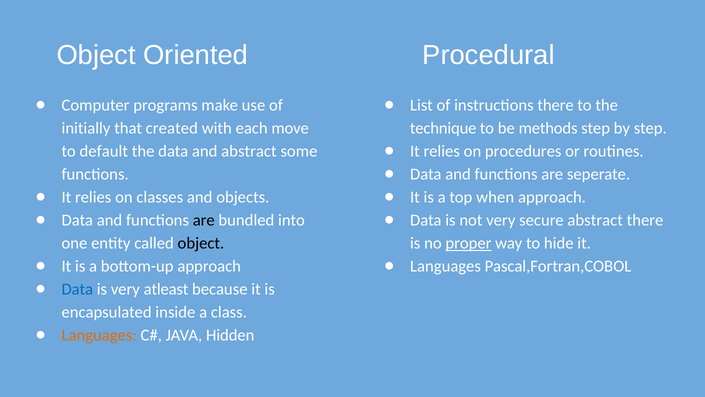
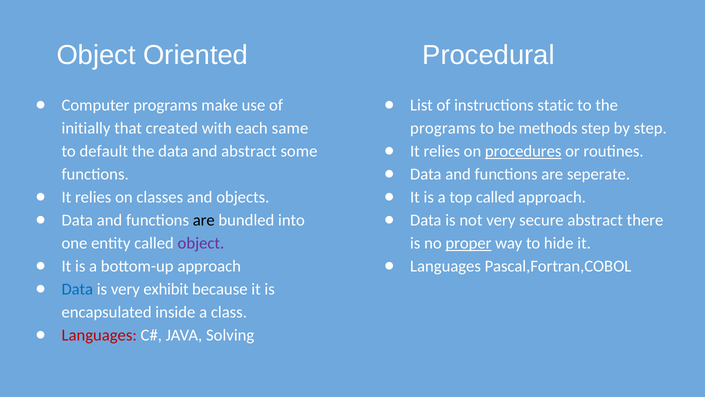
instructions there: there -> static
move: move -> same
technique at (443, 128): technique -> programs
procedures underline: none -> present
top when: when -> called
object at (201, 243) colour: black -> purple
atleast: atleast -> exhibit
Languages at (99, 335) colour: orange -> red
Hidden: Hidden -> Solving
